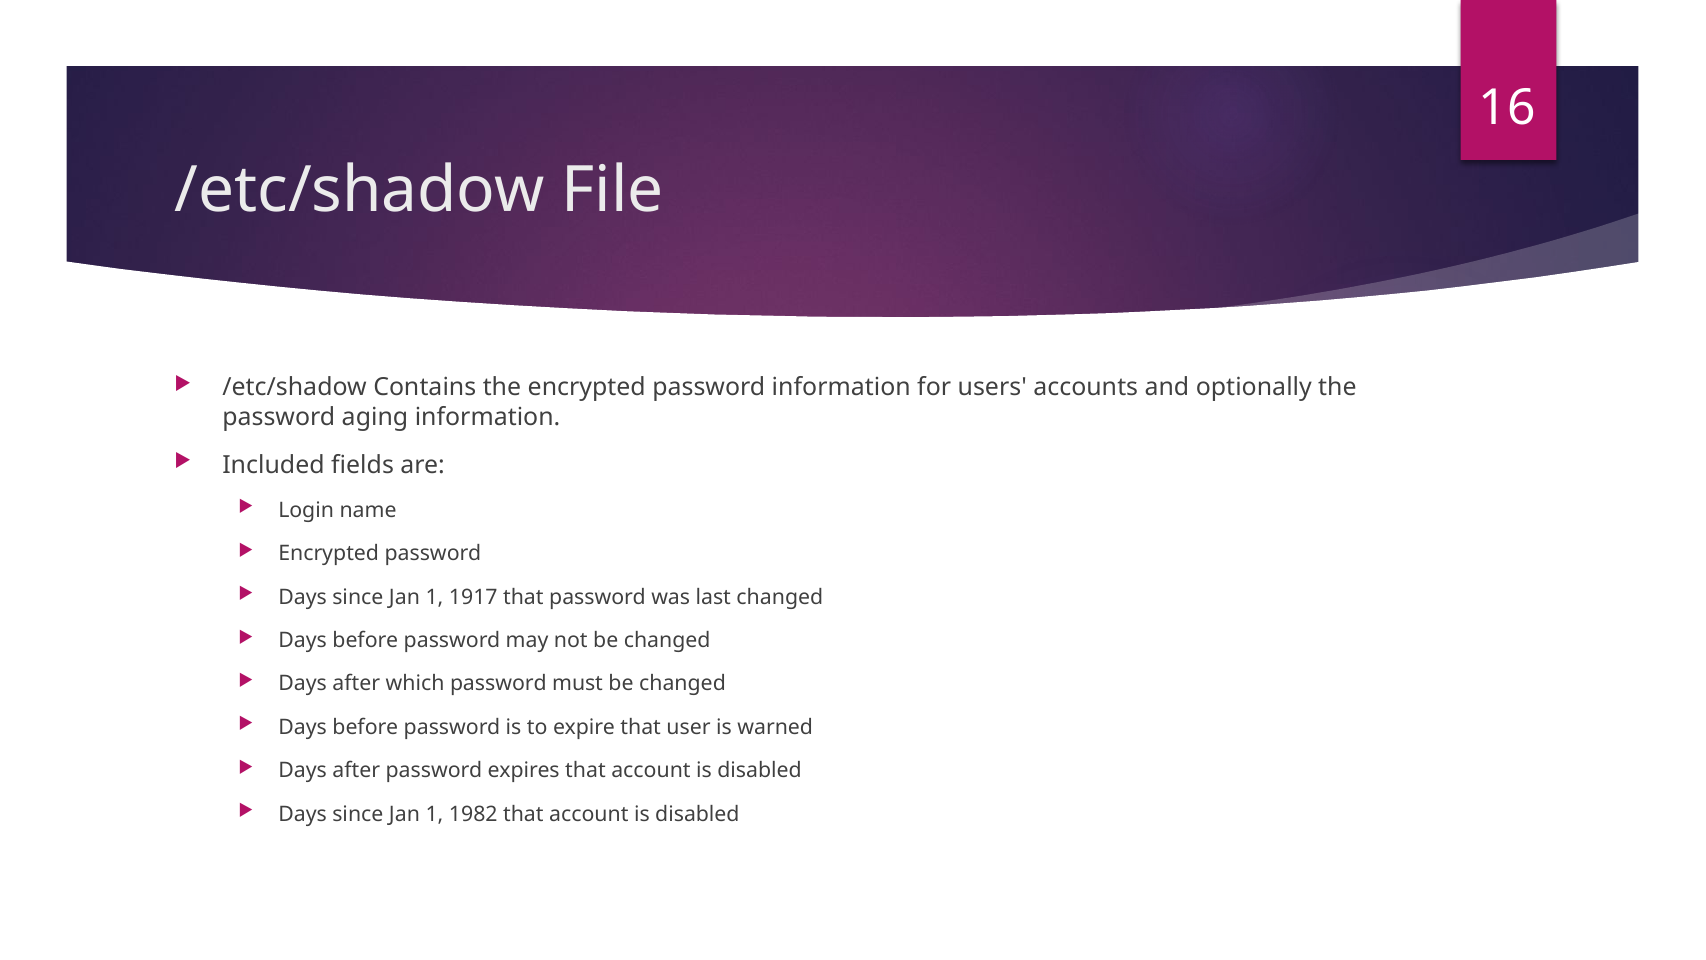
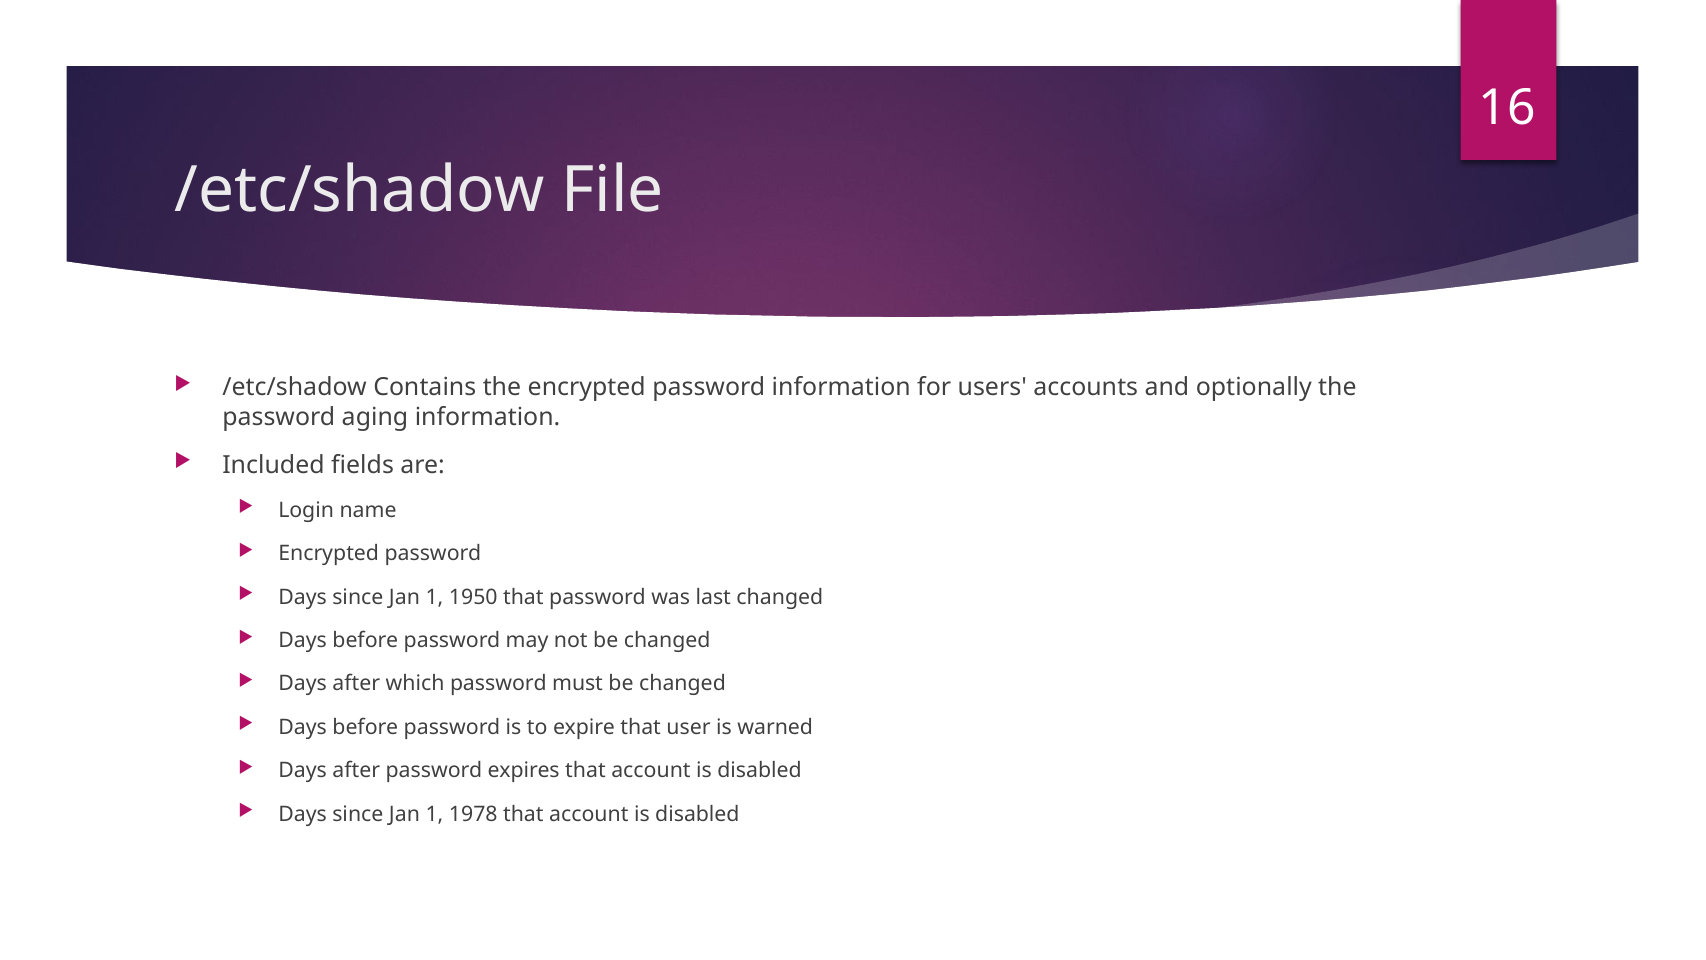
1917: 1917 -> 1950
1982: 1982 -> 1978
